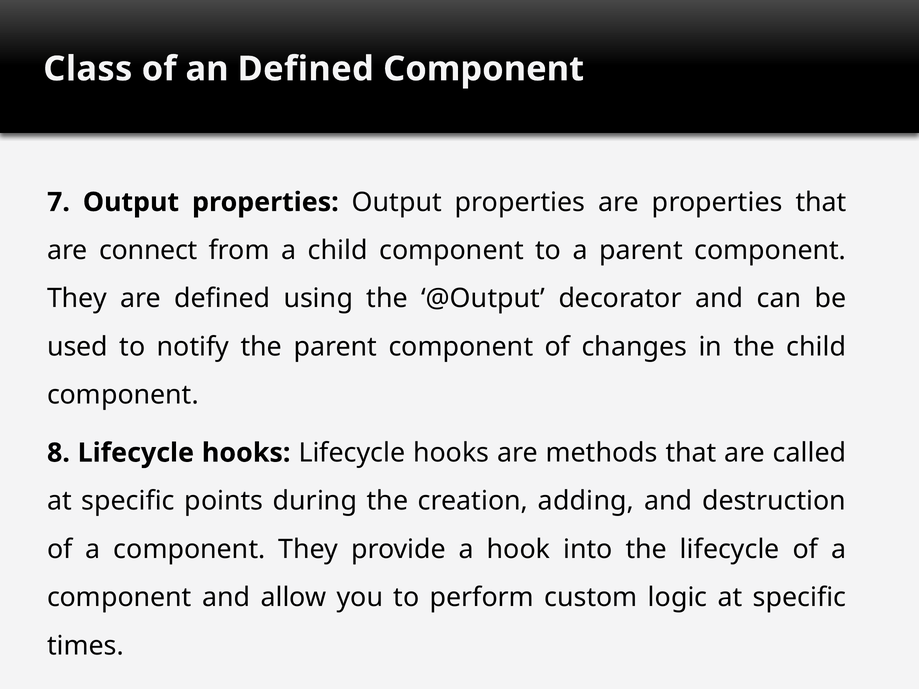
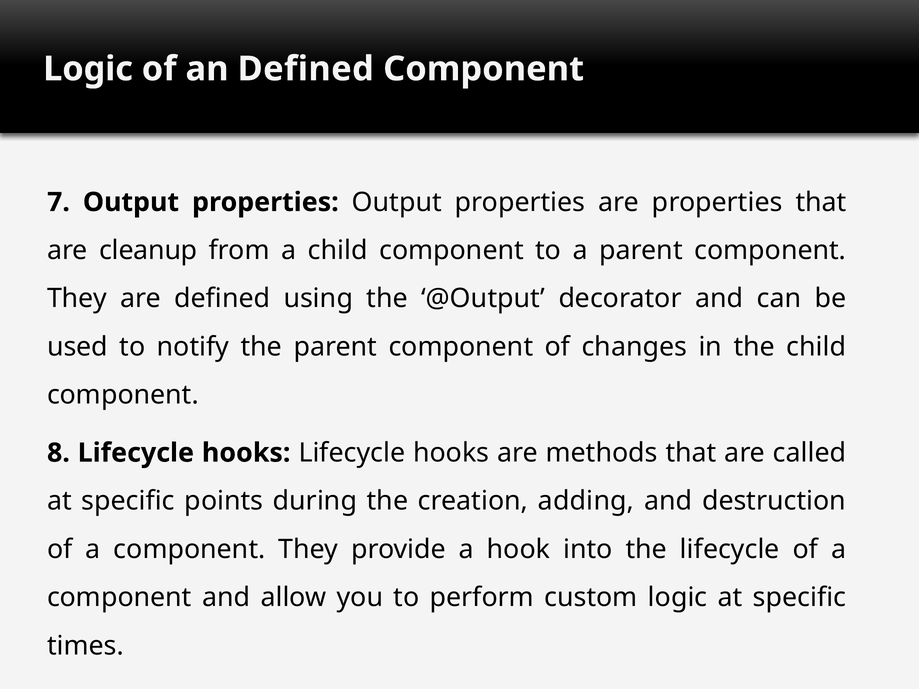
Class at (88, 69): Class -> Logic
connect: connect -> cleanup
